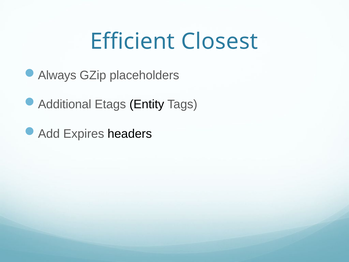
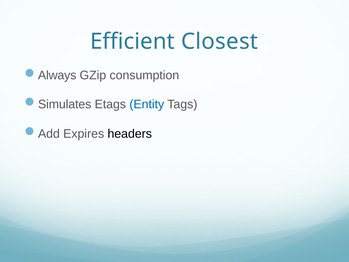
placeholders: placeholders -> consumption
Additional: Additional -> Simulates
Entity colour: black -> blue
